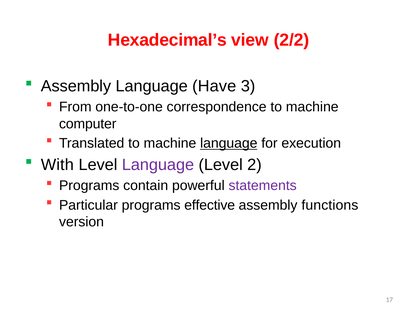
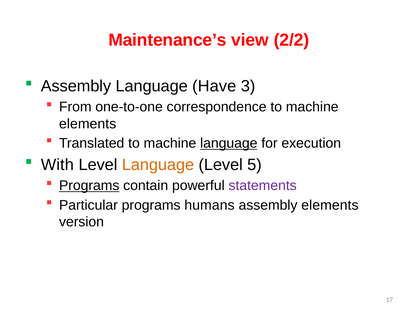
Hexadecimal’s: Hexadecimal’s -> Maintenance’s
computer at (88, 124): computer -> elements
Language at (158, 165) colour: purple -> orange
2: 2 -> 5
Programs at (89, 185) underline: none -> present
effective: effective -> humans
assembly functions: functions -> elements
